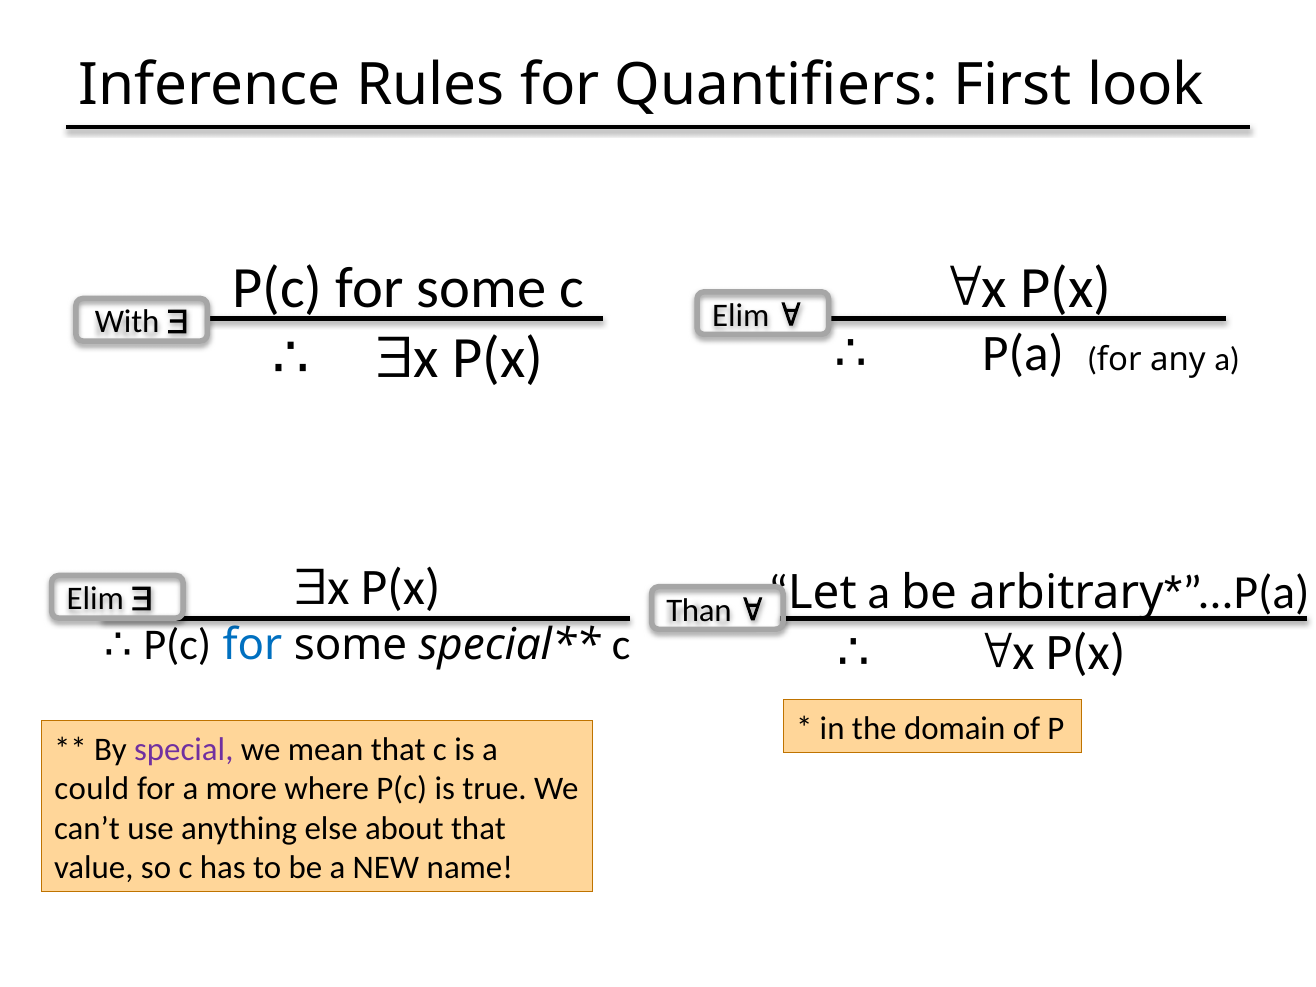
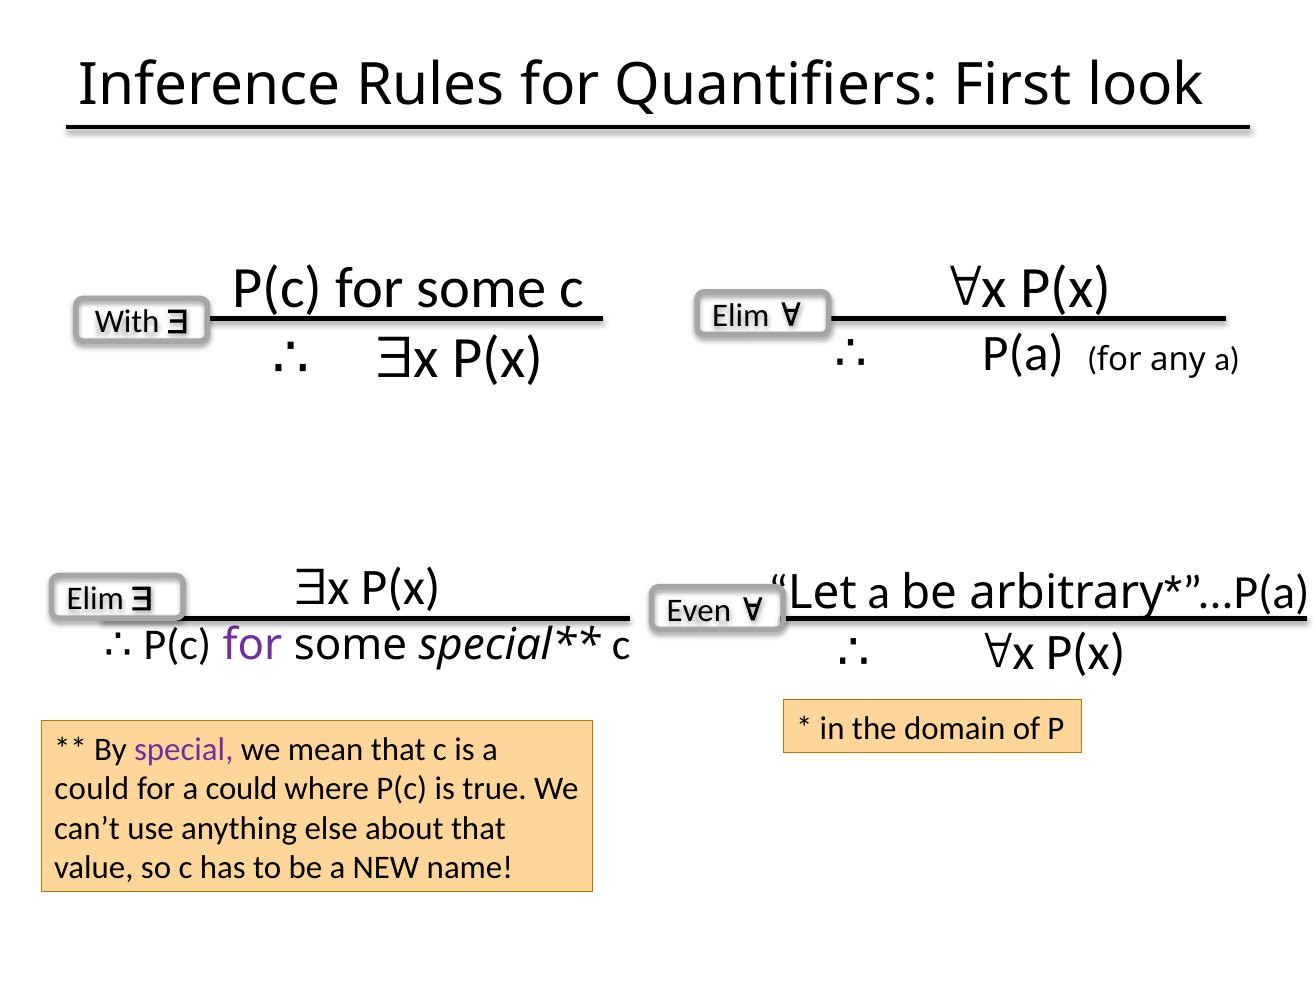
Than: Than -> Even
for at (253, 645) colour: blue -> purple
for a more: more -> could
